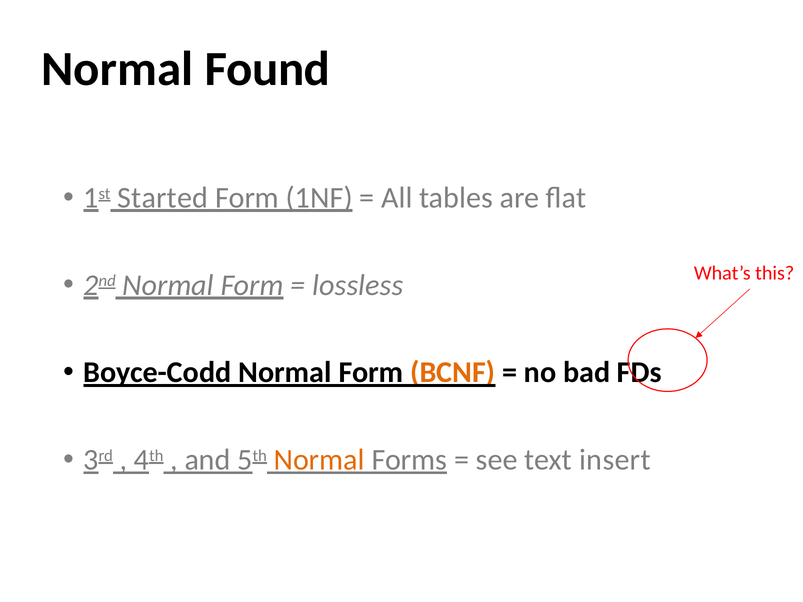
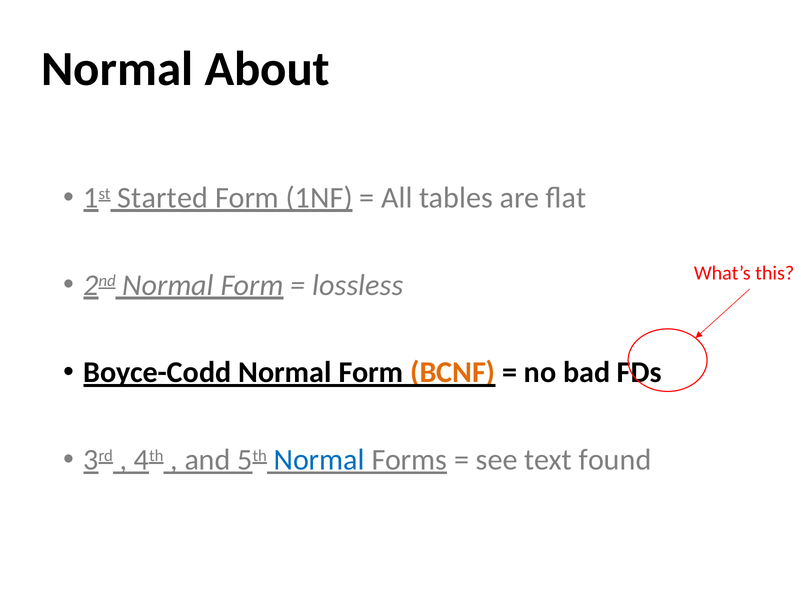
Found: Found -> About
Normal at (319, 460) colour: orange -> blue
insert: insert -> found
